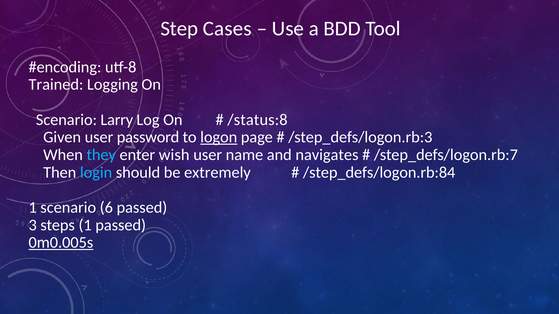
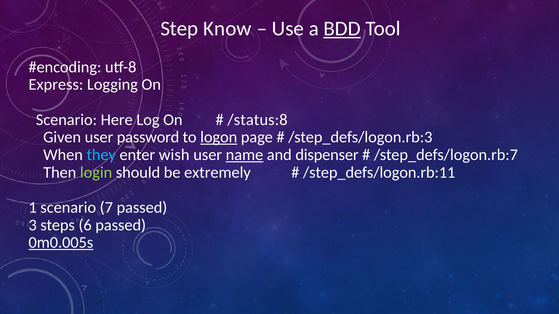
Cases: Cases -> Know
BDD underline: none -> present
Trained: Trained -> Express
Larry: Larry -> Here
name underline: none -> present
navigates: navigates -> dispenser
login colour: light blue -> light green
/step_defs/logon.rb:84: /step_defs/logon.rb:84 -> /step_defs/logon.rb:11
6: 6 -> 7
steps 1: 1 -> 6
